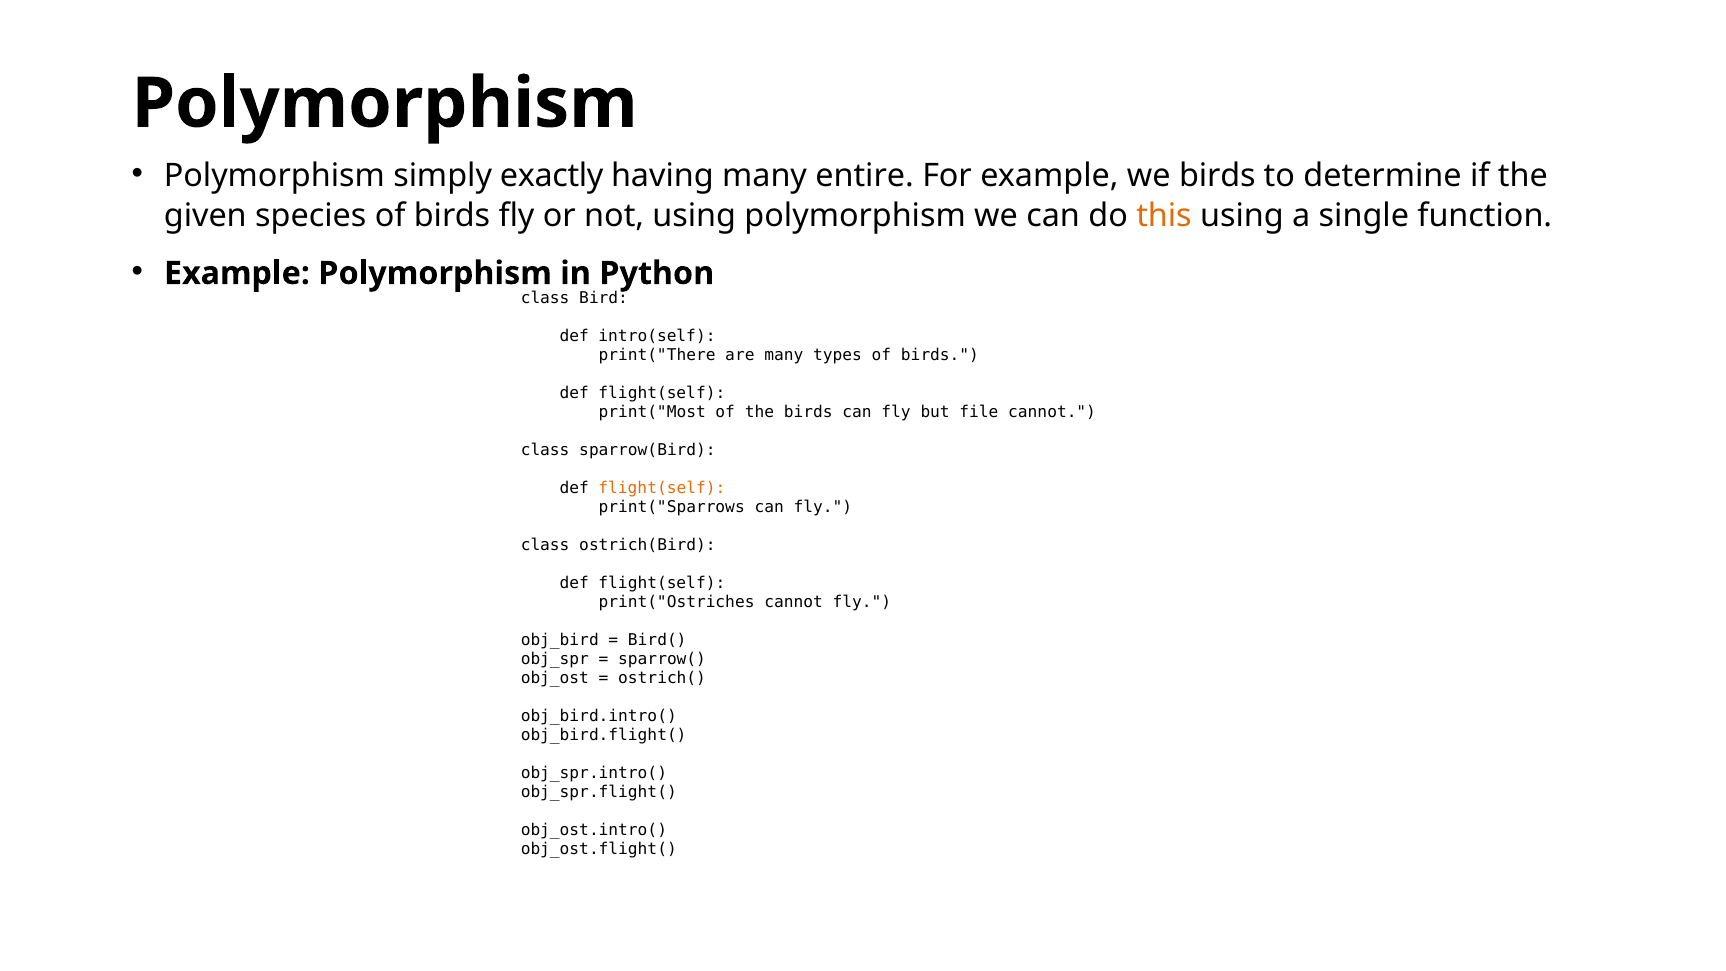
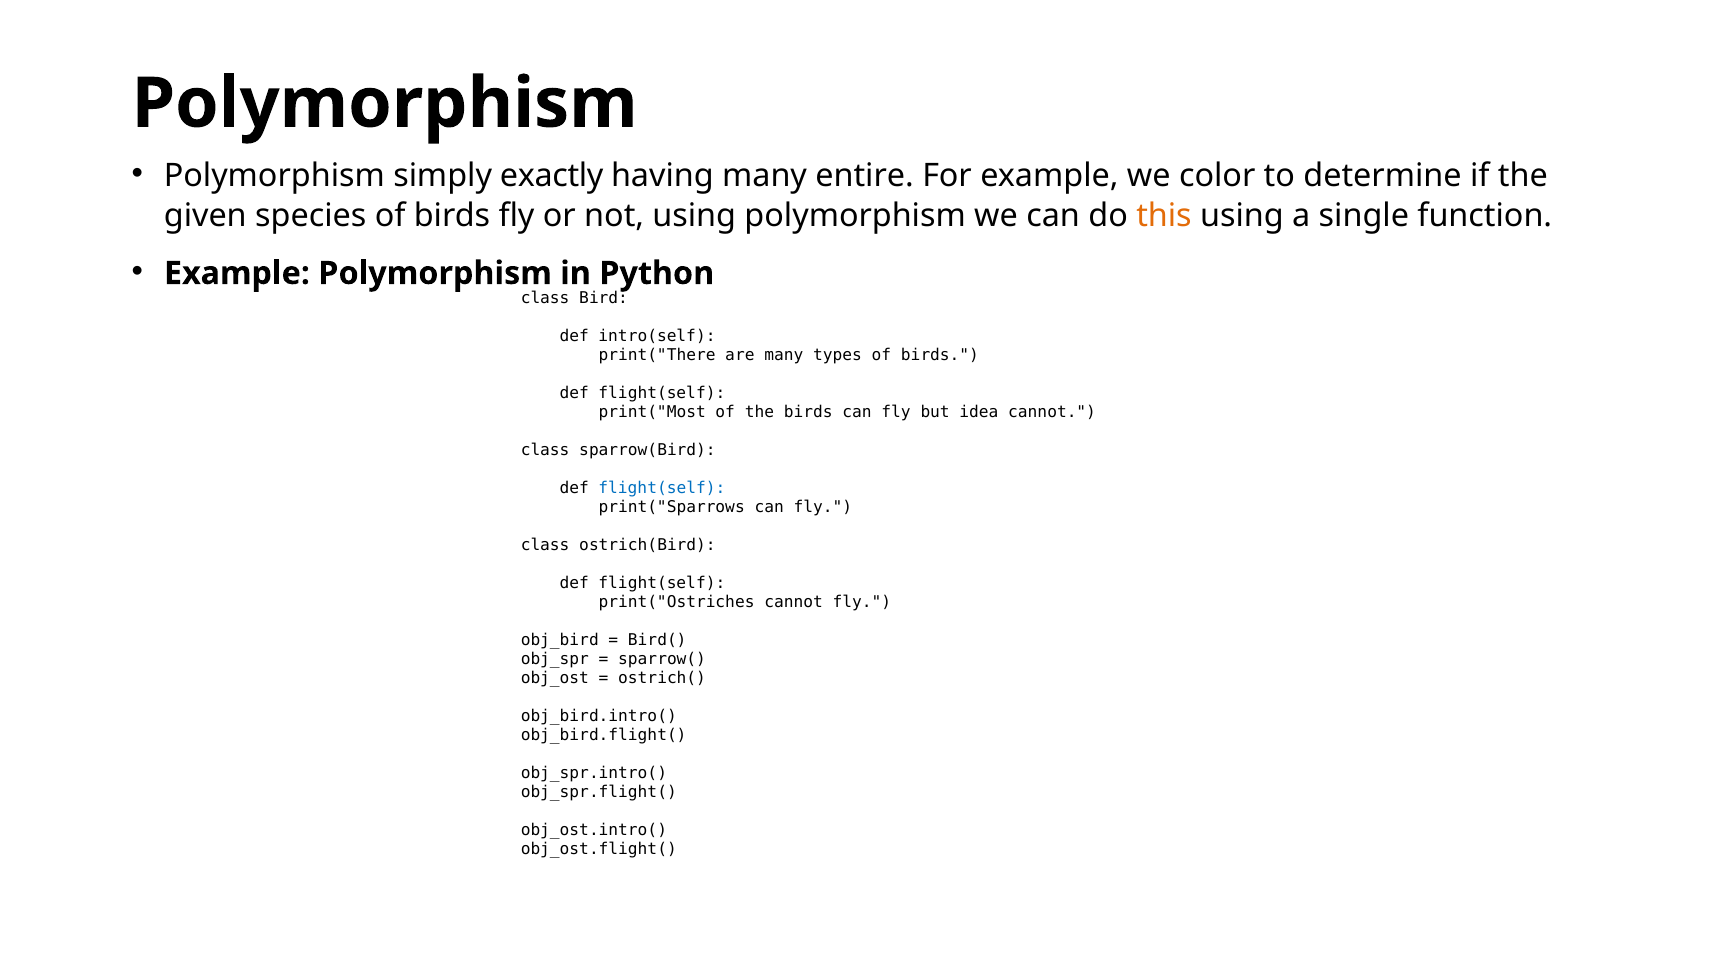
we birds: birds -> color
file: file -> idea
flight(self at (662, 488) colour: orange -> blue
